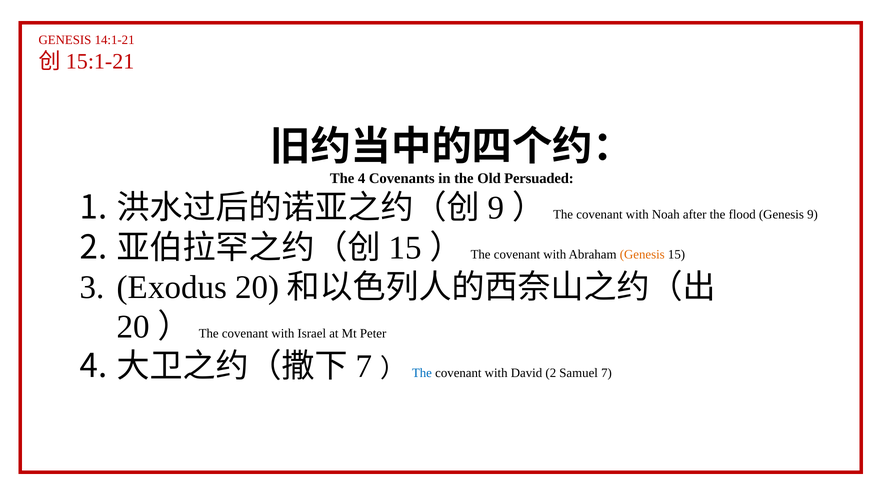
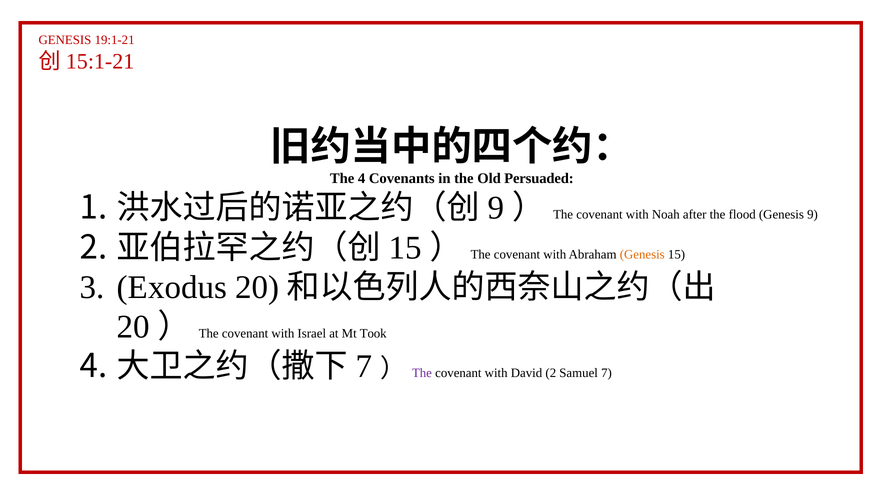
14:1-21: 14:1-21 -> 19:1-21
Peter: Peter -> Took
The at (422, 373) colour: blue -> purple
